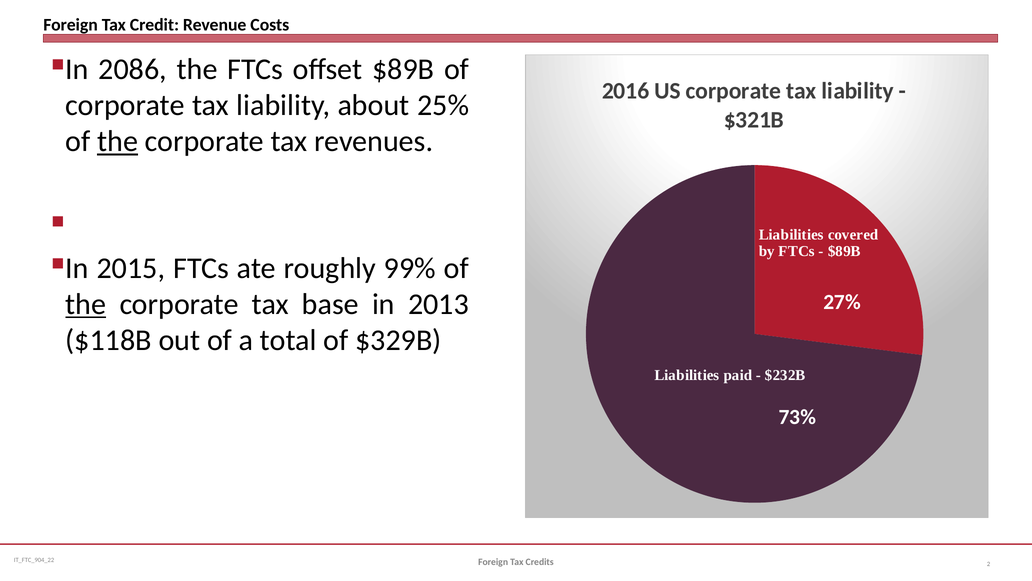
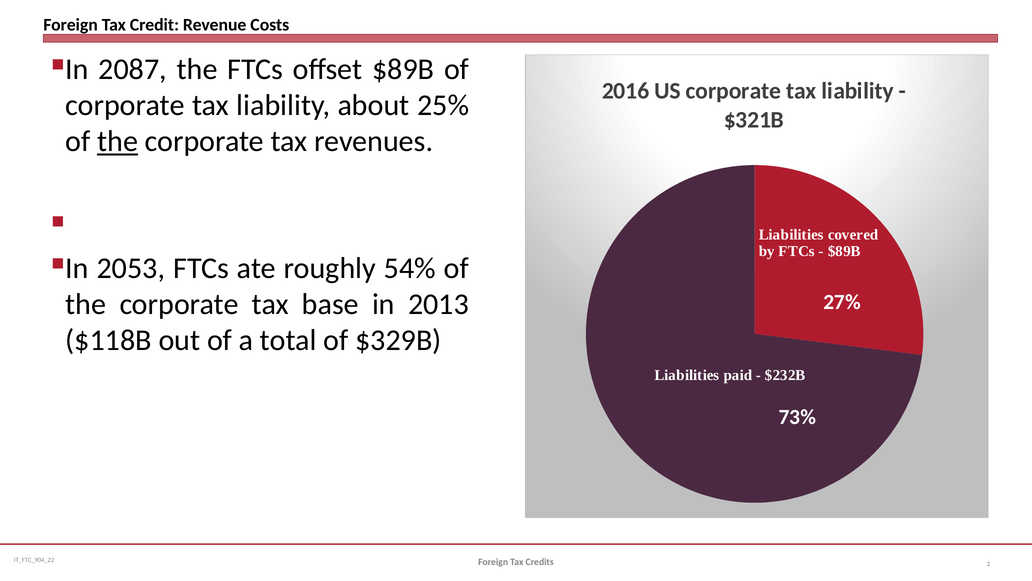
2086: 2086 -> 2087
2015: 2015 -> 2053
99%: 99% -> 54%
the at (86, 304) underline: present -> none
